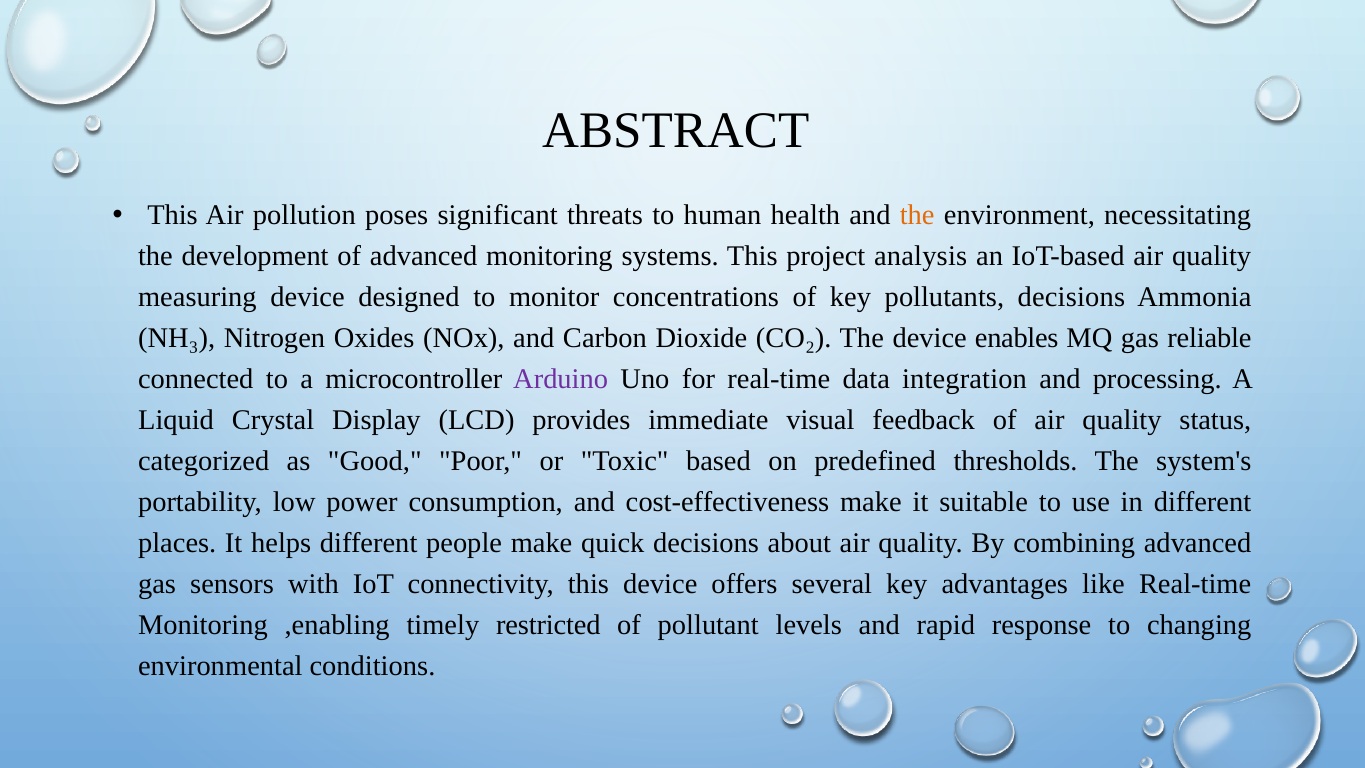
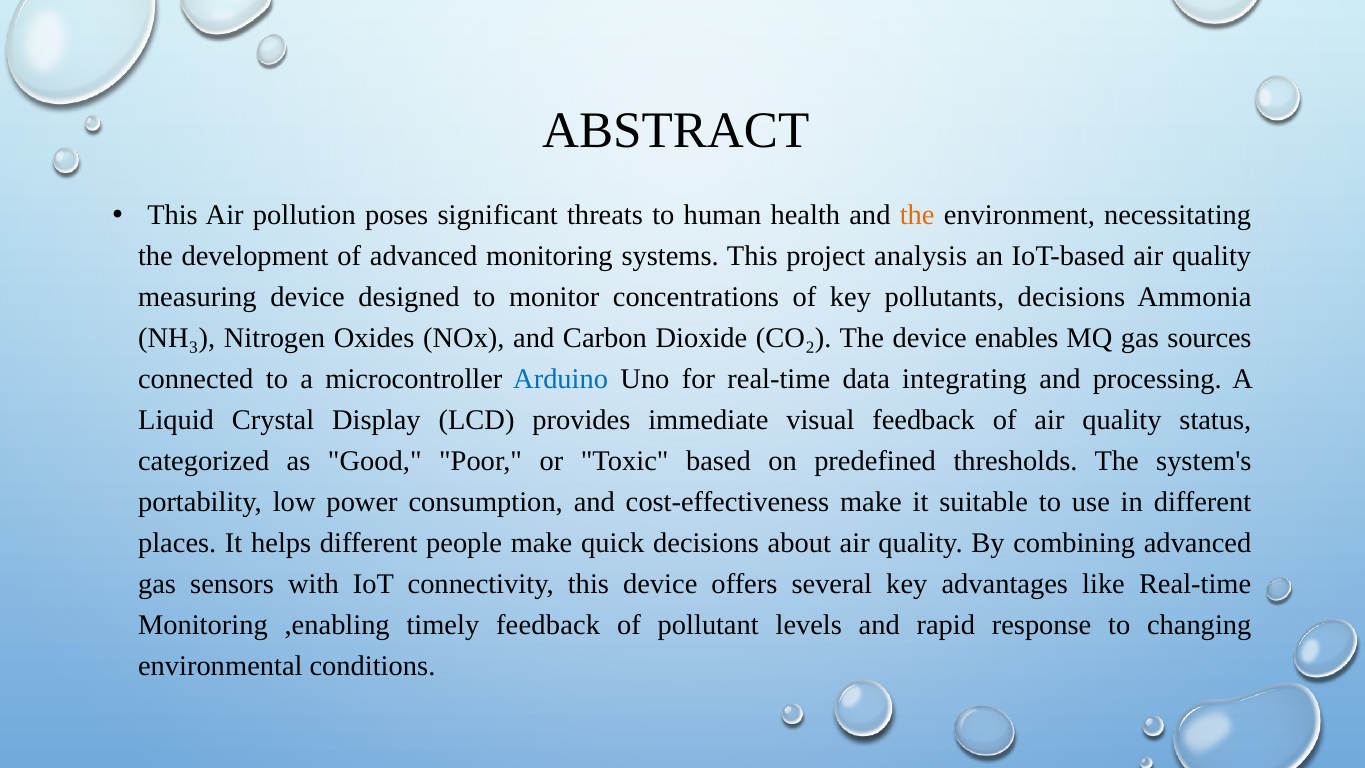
reliable: reliable -> sources
Arduino colour: purple -> blue
integration: integration -> integrating
timely restricted: restricted -> feedback
